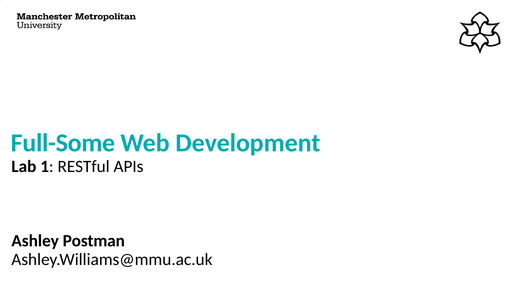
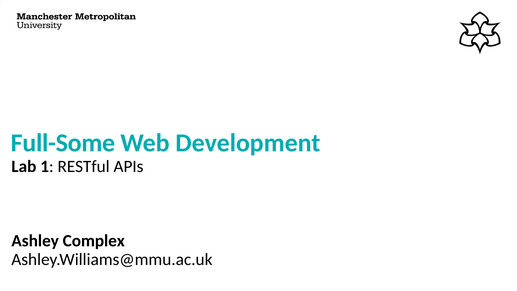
Postman: Postman -> Complex
